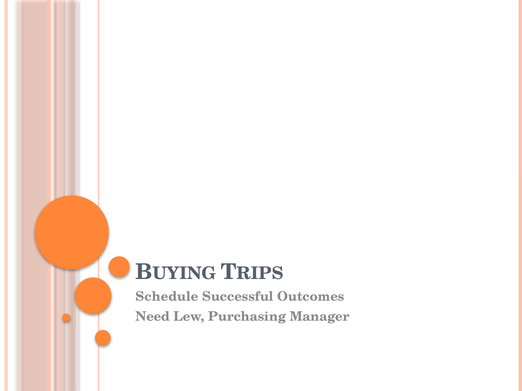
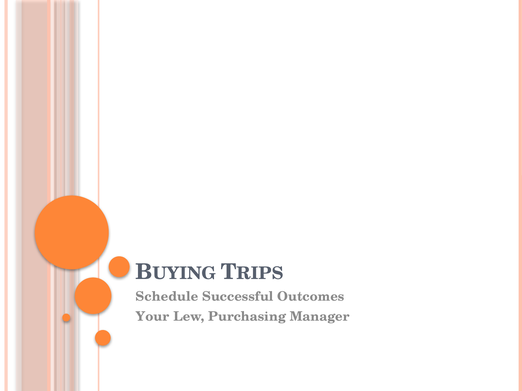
Need: Need -> Your
